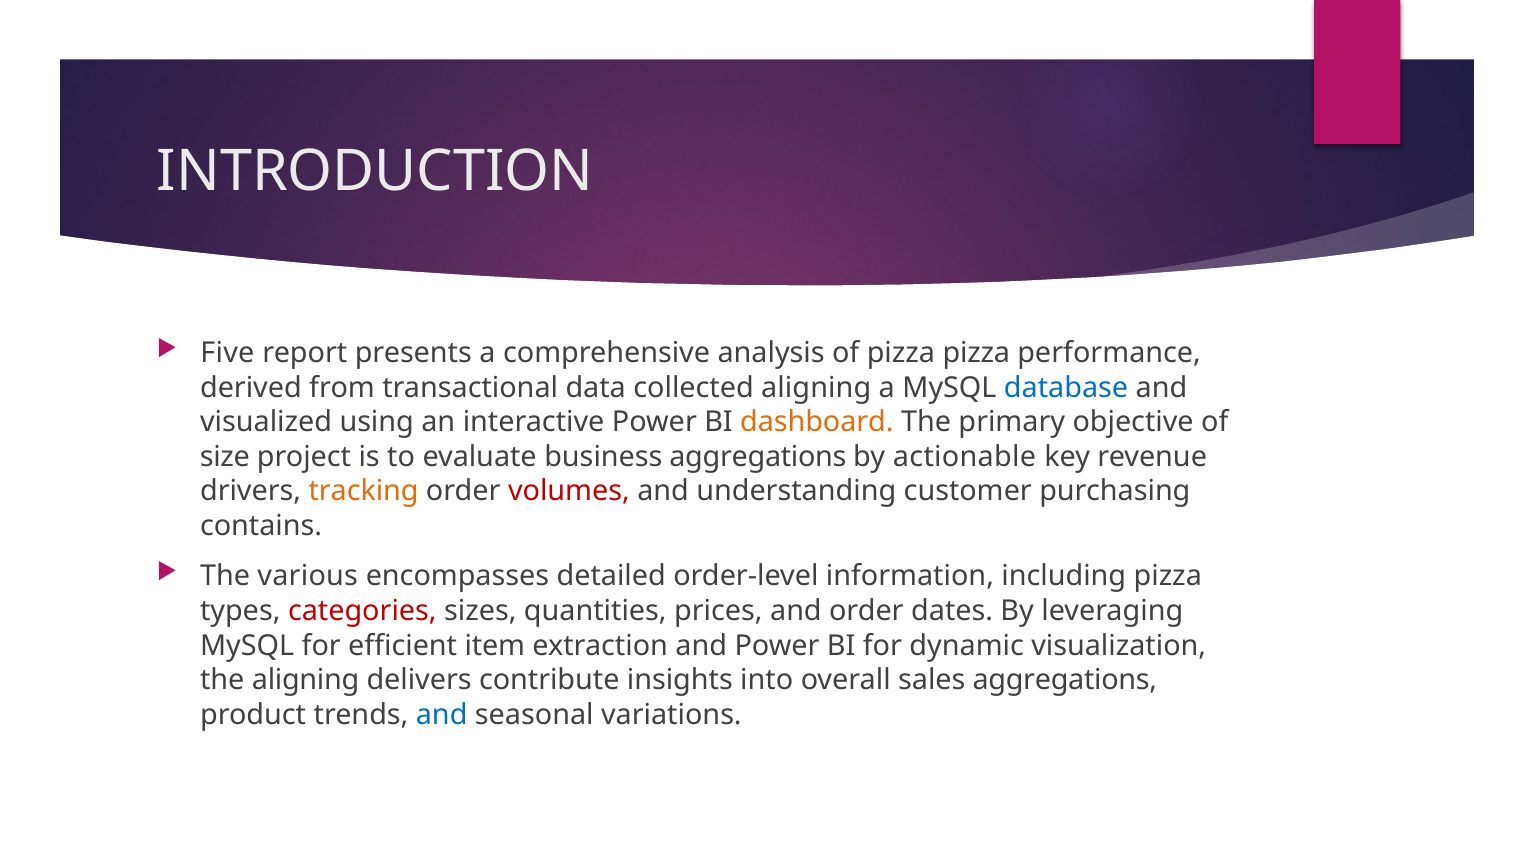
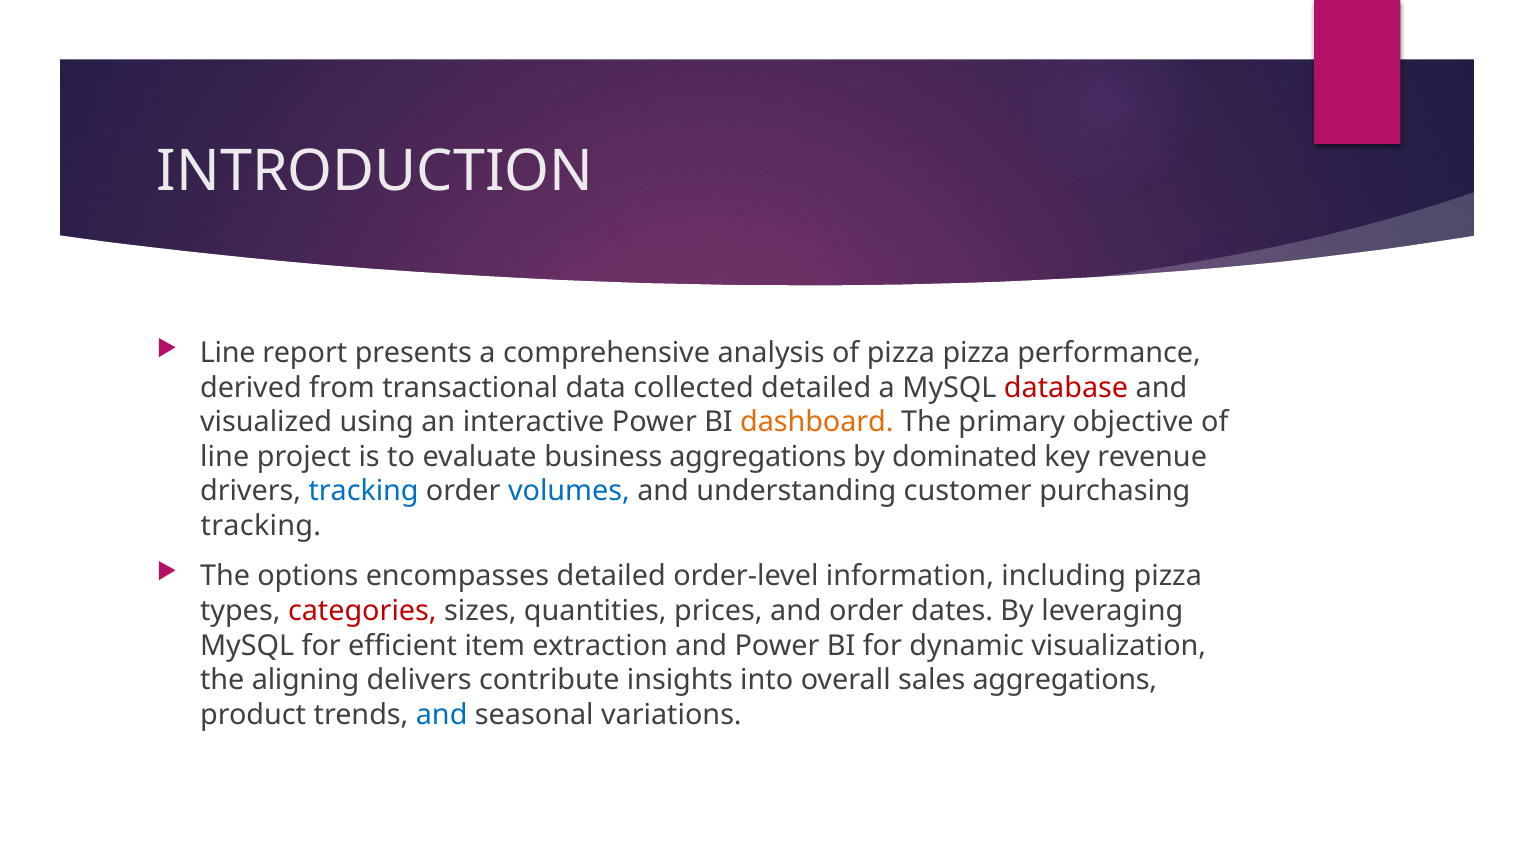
Five at (227, 353): Five -> Line
collected aligning: aligning -> detailed
database colour: blue -> red
size at (225, 456): size -> line
actionable: actionable -> dominated
tracking at (364, 491) colour: orange -> blue
volumes colour: red -> blue
contains at (261, 526): contains -> tracking
various: various -> options
